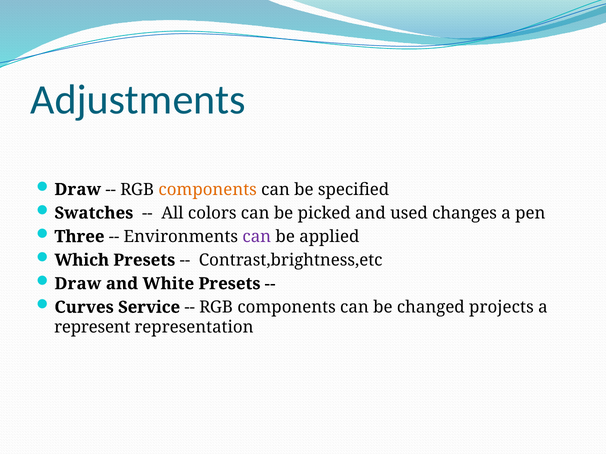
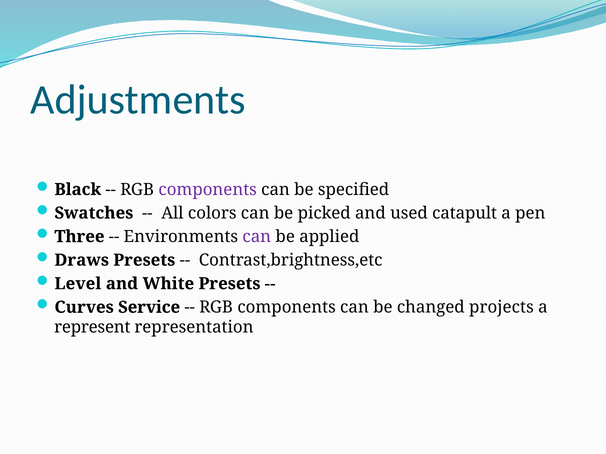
Draw at (78, 190): Draw -> Black
components at (208, 190) colour: orange -> purple
changes: changes -> catapult
Which: Which -> Draws
Draw at (78, 284): Draw -> Level
